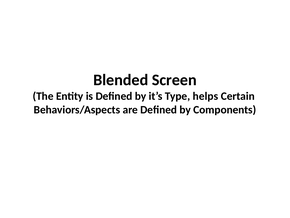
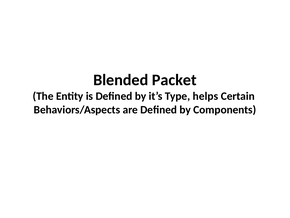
Screen: Screen -> Packet
